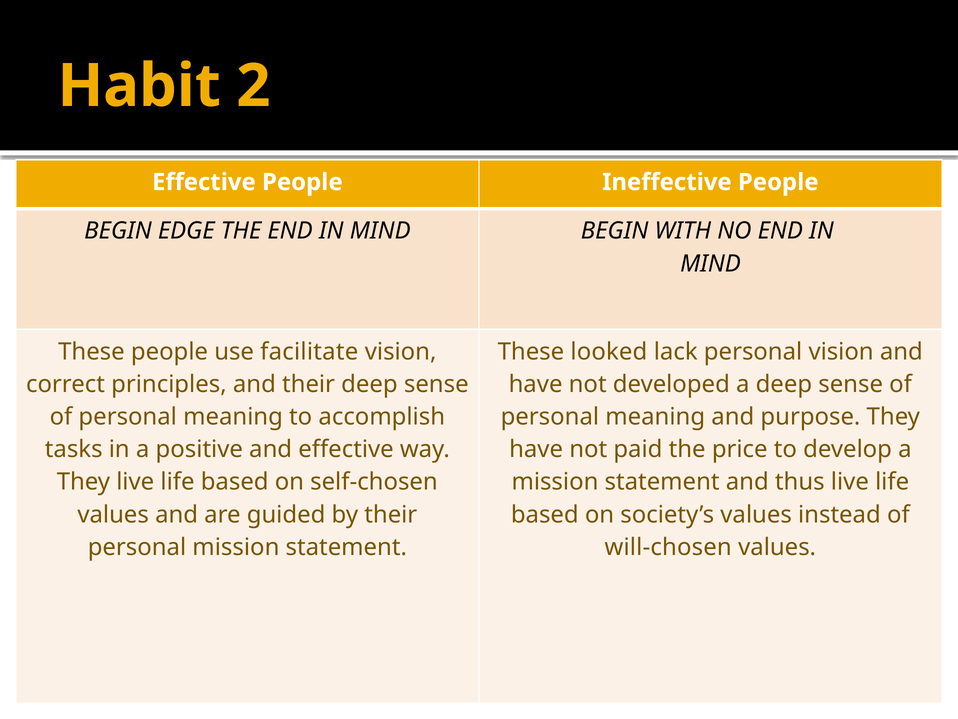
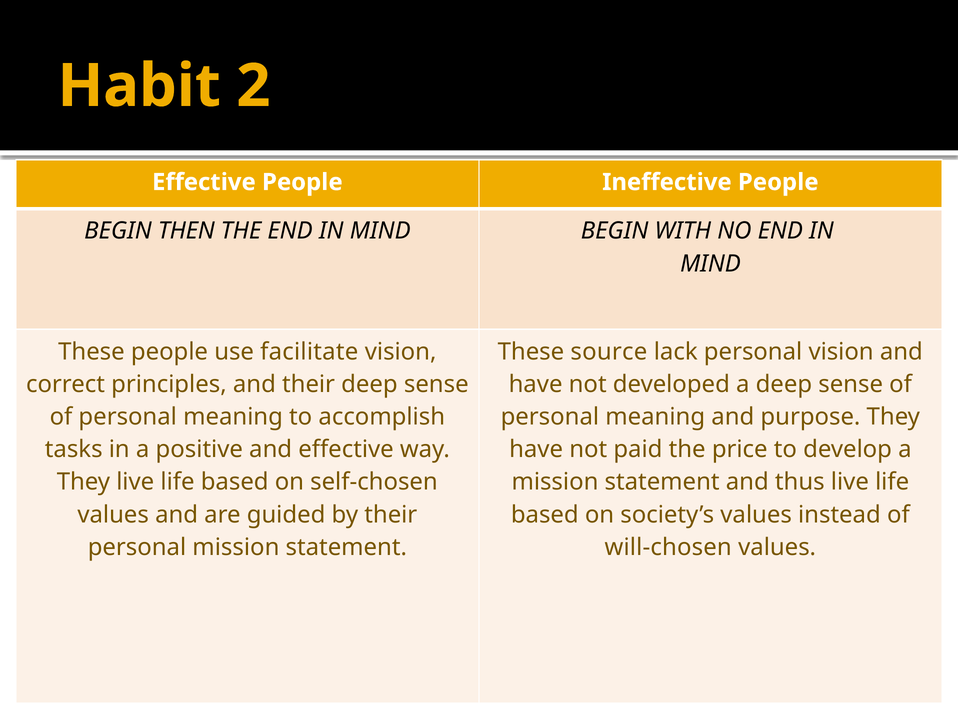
EDGE: EDGE -> THEN
looked: looked -> source
